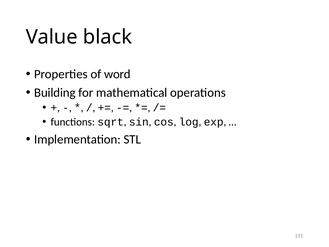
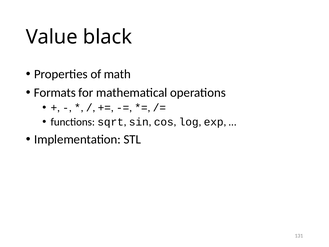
word: word -> math
Building: Building -> Formats
